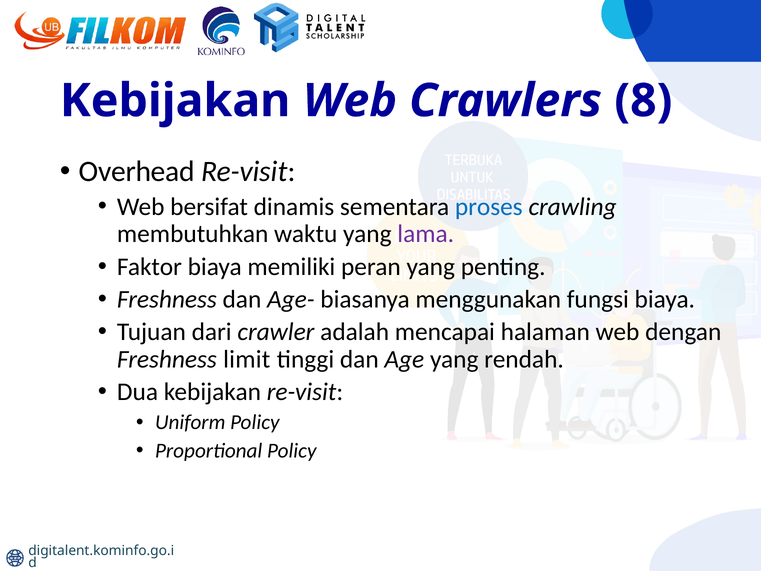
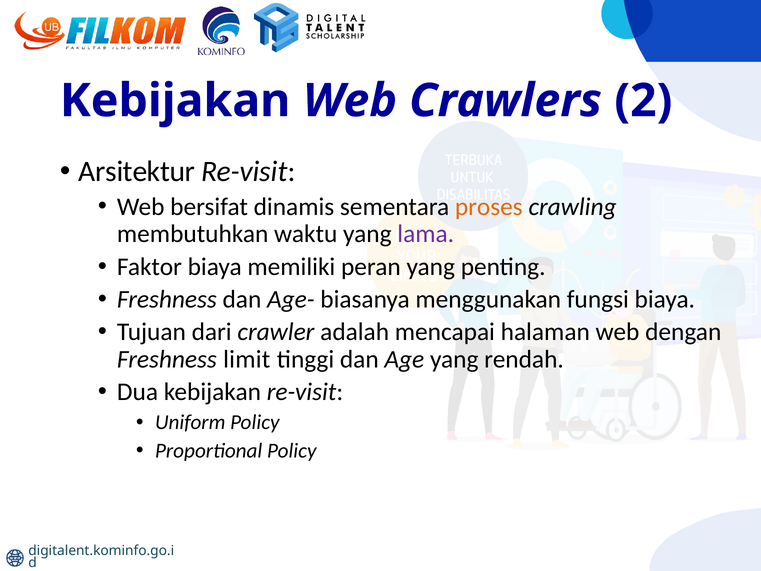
8: 8 -> 2
Overhead: Overhead -> Arsitektur
proses colour: blue -> orange
